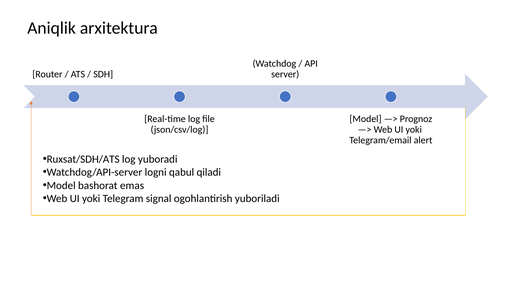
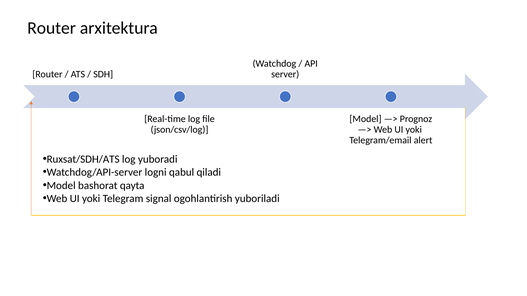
Aniqlik at (52, 28): Aniqlik -> Router
emas: emas -> qayta
